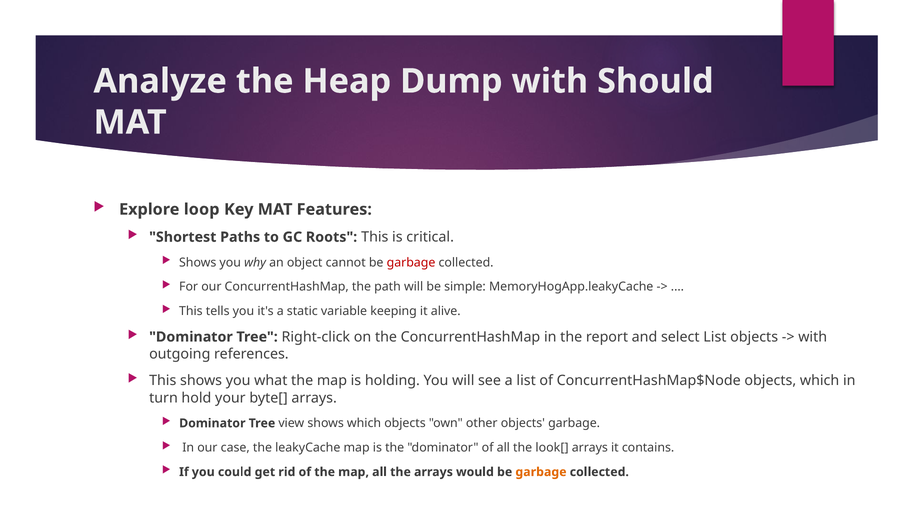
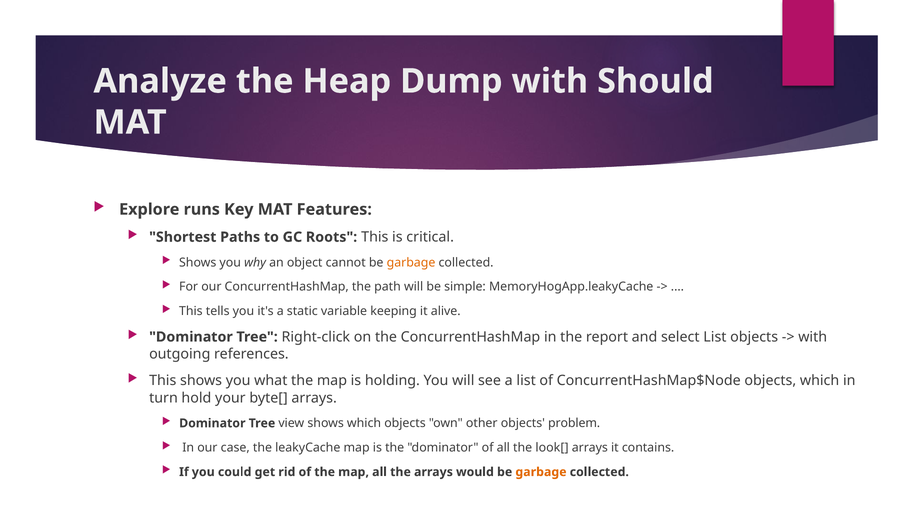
loop: loop -> runs
garbage at (411, 263) colour: red -> orange
objects garbage: garbage -> problem
